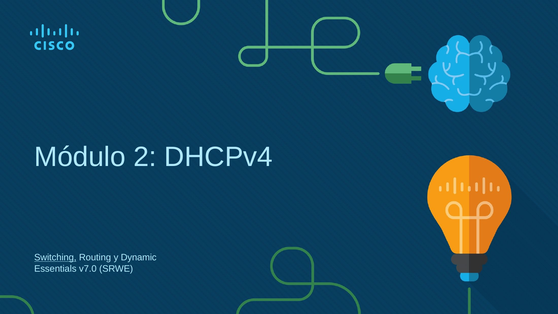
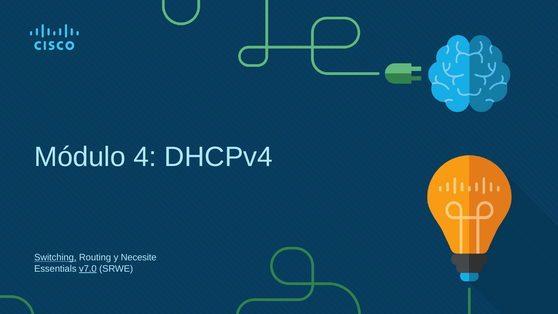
2: 2 -> 4
Dynamic: Dynamic -> Necesite
v7.0 underline: none -> present
